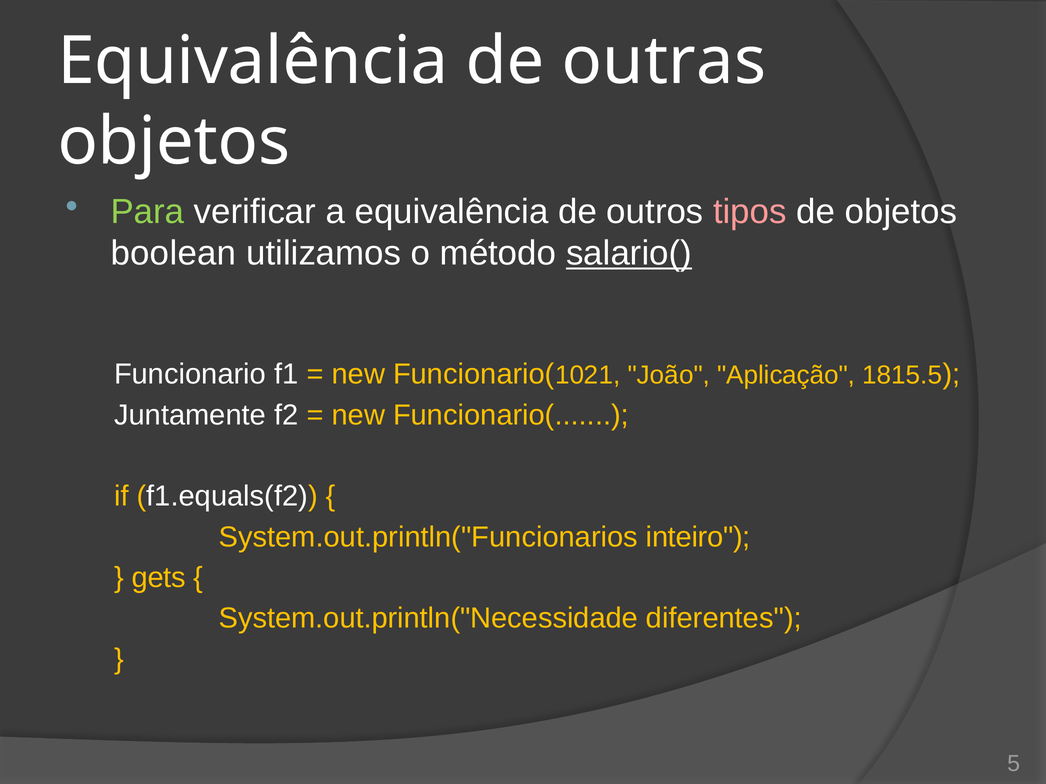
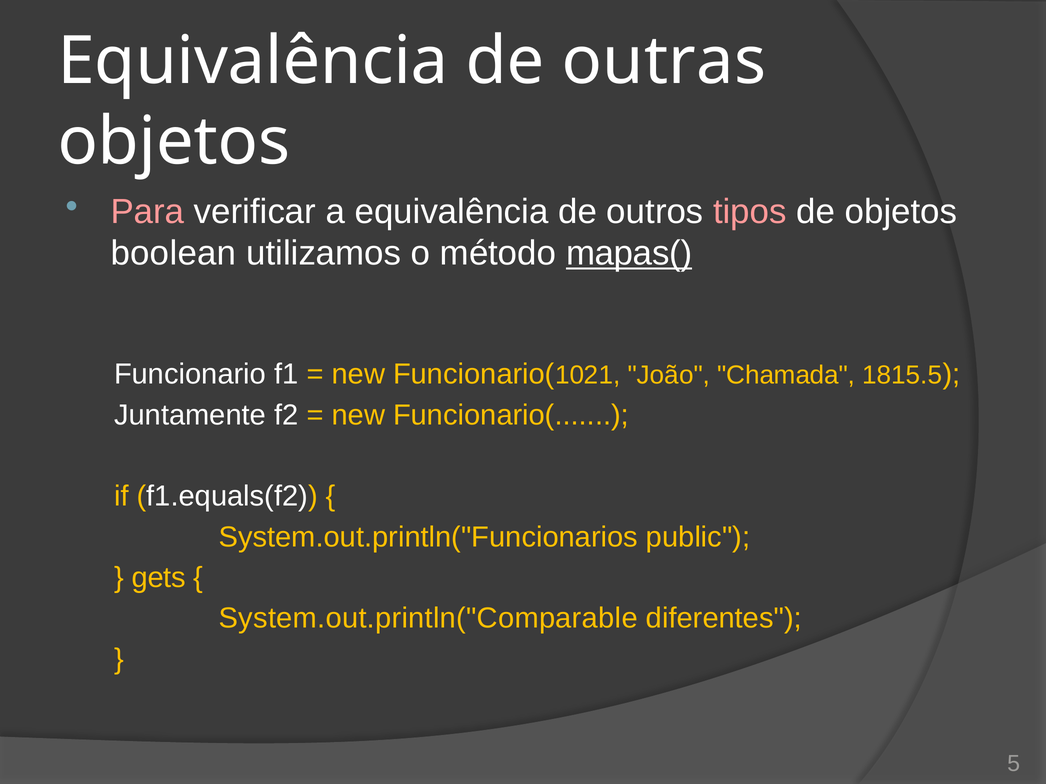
Para colour: light green -> pink
salario(: salario( -> mapas(
Aplicação: Aplicação -> Chamada
inteiro: inteiro -> public
System.out.println("Necessidade: System.out.println("Necessidade -> System.out.println("Comparable
